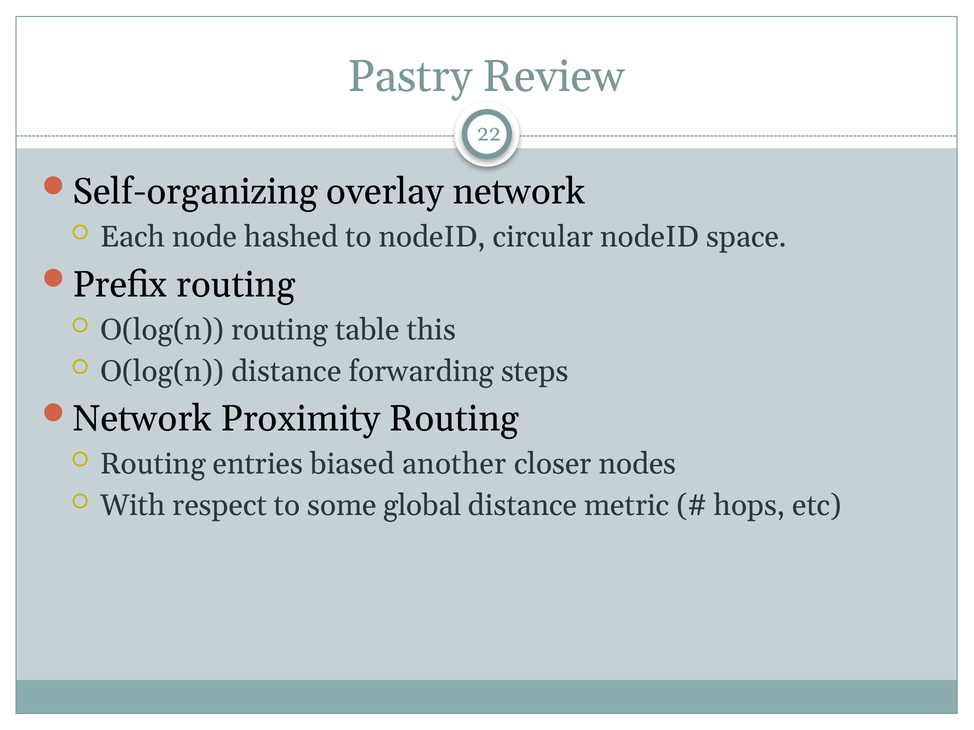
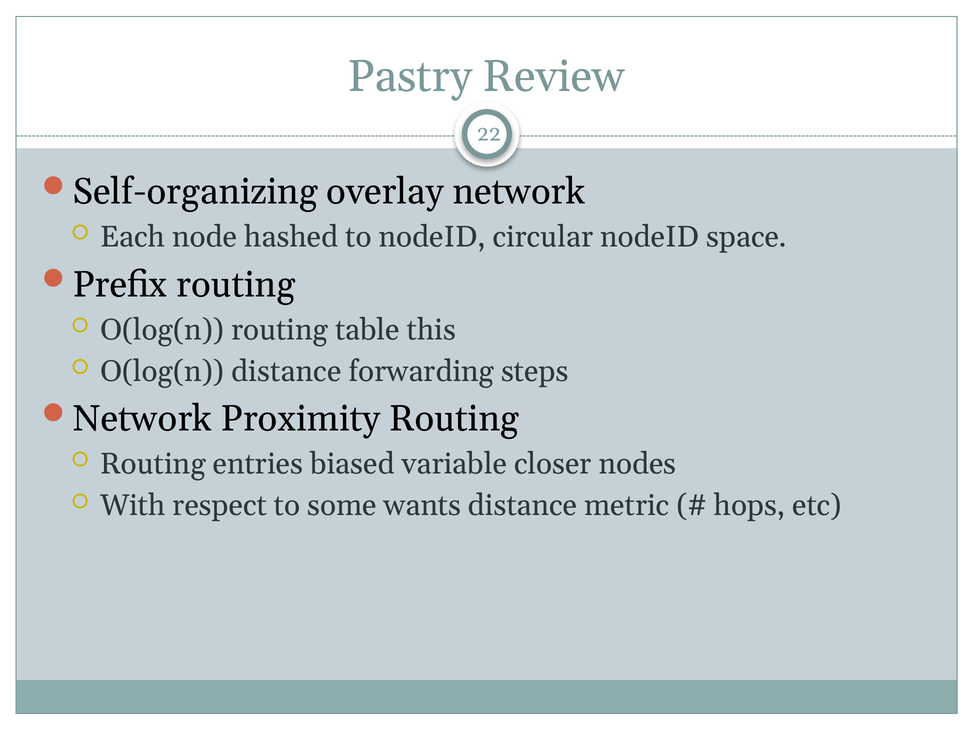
another: another -> variable
global: global -> wants
